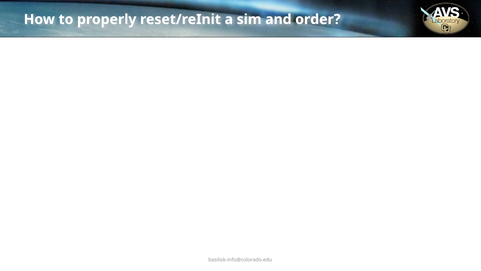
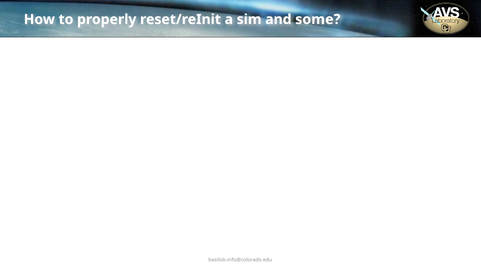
order: order -> some
